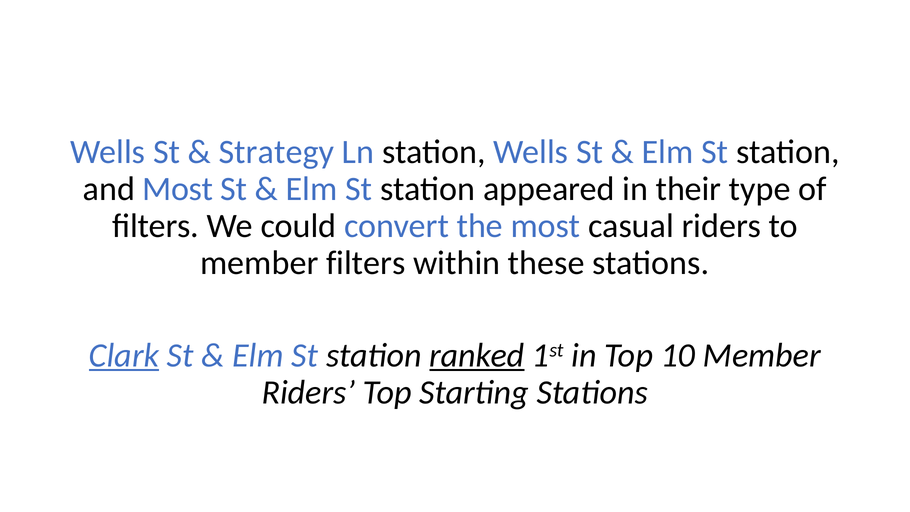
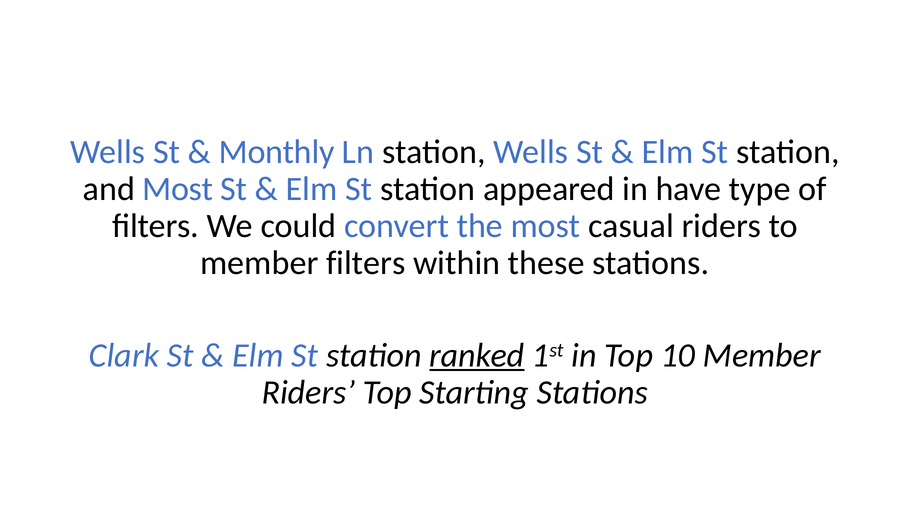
Strategy: Strategy -> Monthly
their: their -> have
Clark underline: present -> none
